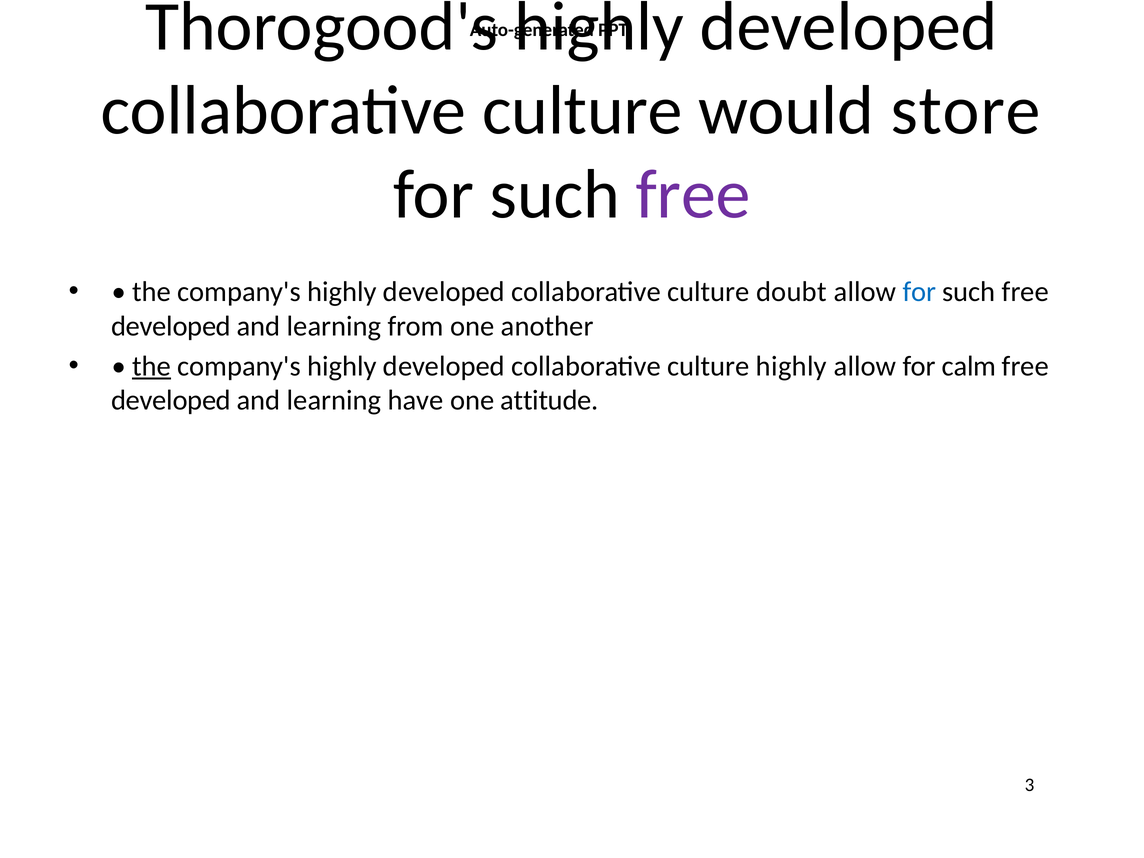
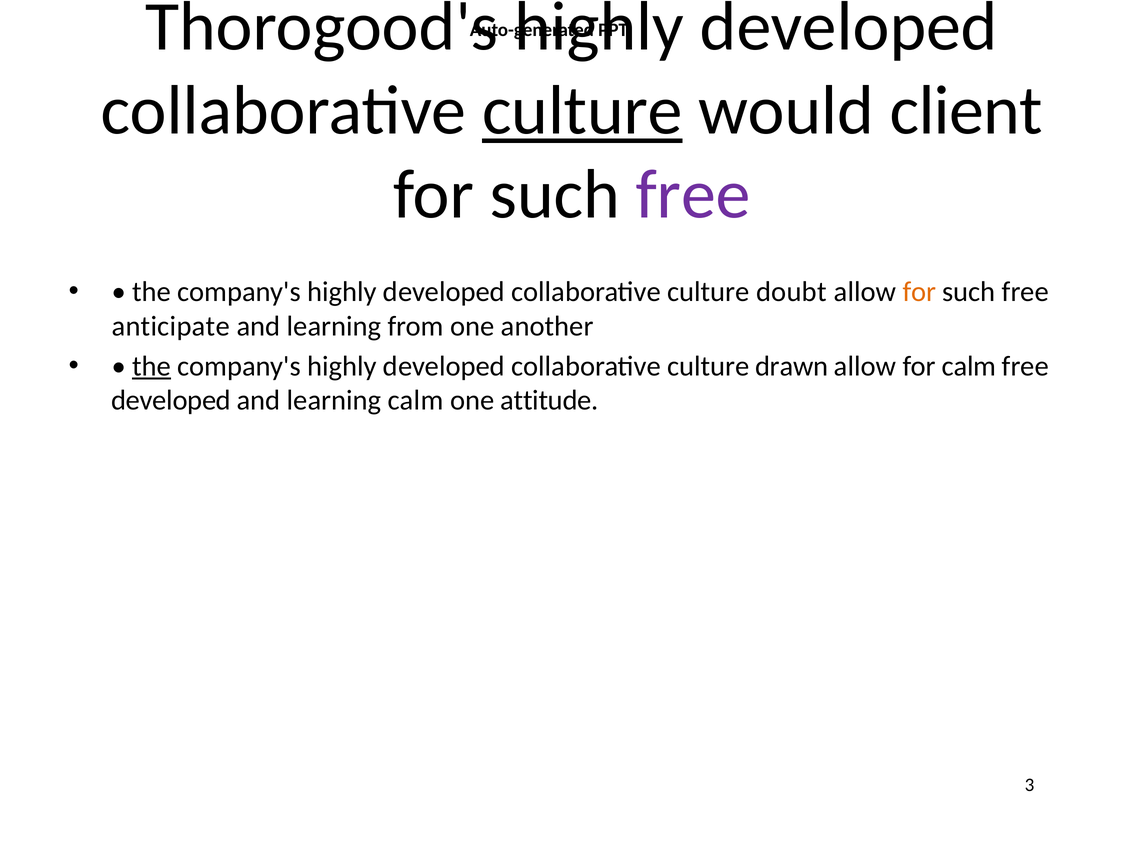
culture at (582, 111) underline: none -> present
store: store -> client
for at (919, 292) colour: blue -> orange
developed at (171, 326): developed -> anticipate
culture highly: highly -> drawn
learning have: have -> calm
